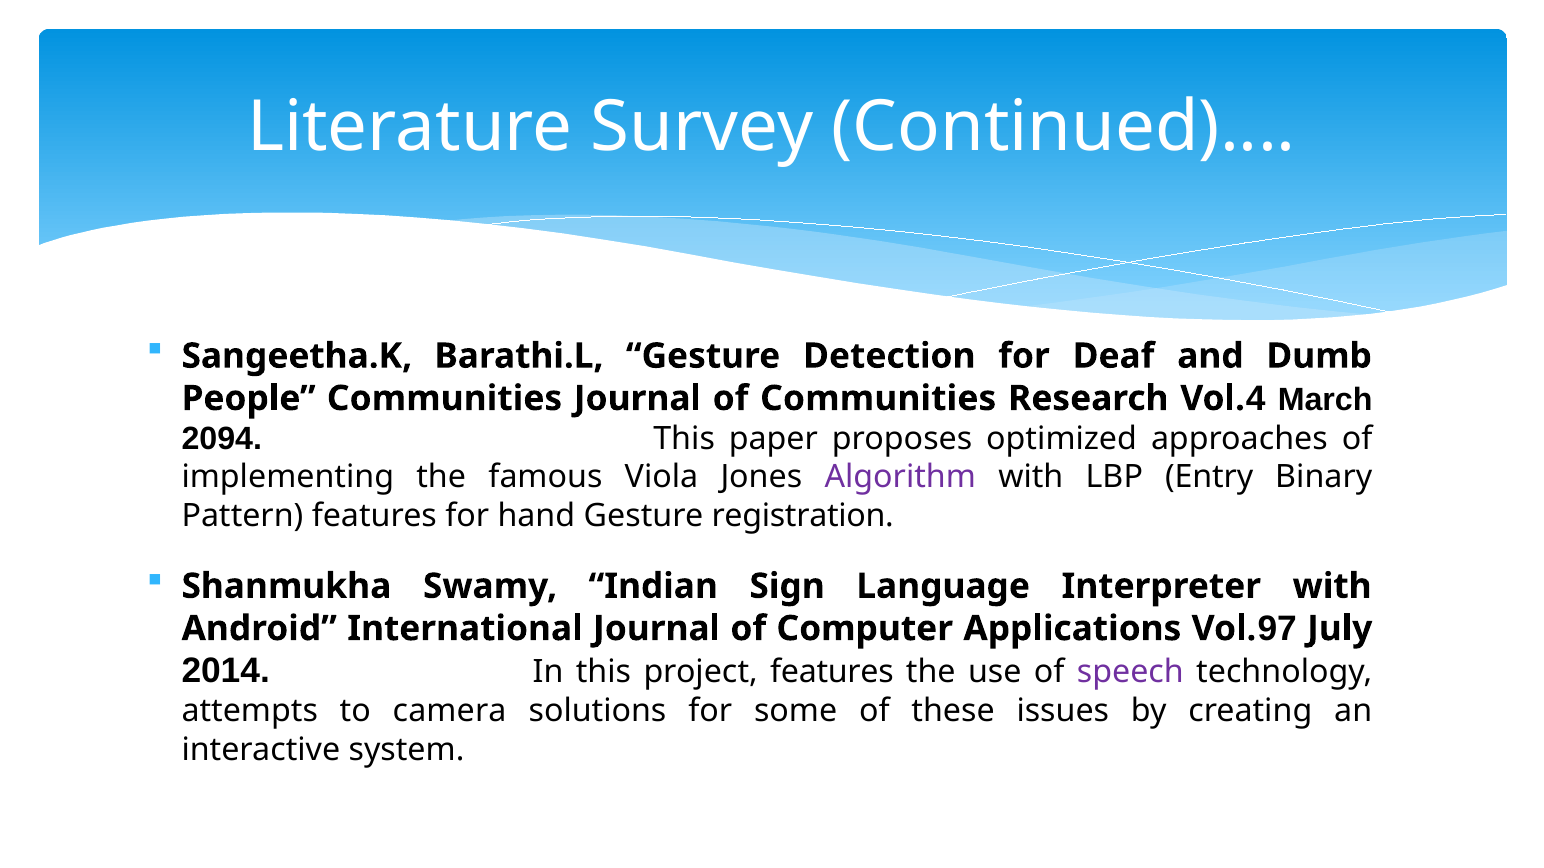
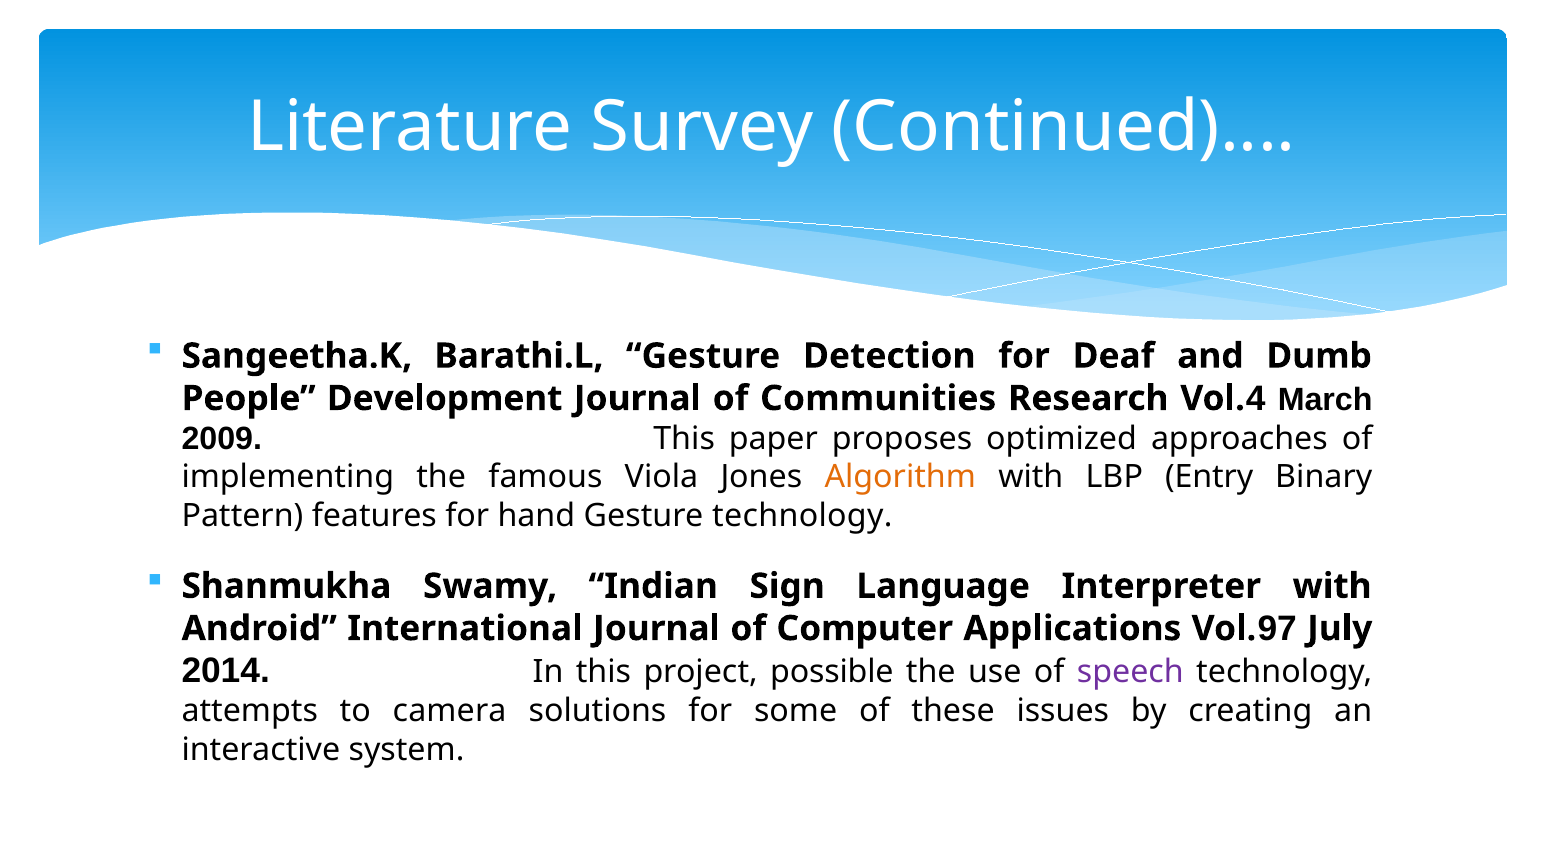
People Communities: Communities -> Development
2094: 2094 -> 2009
Algorithm colour: purple -> orange
Gesture registration: registration -> technology
project features: features -> possible
